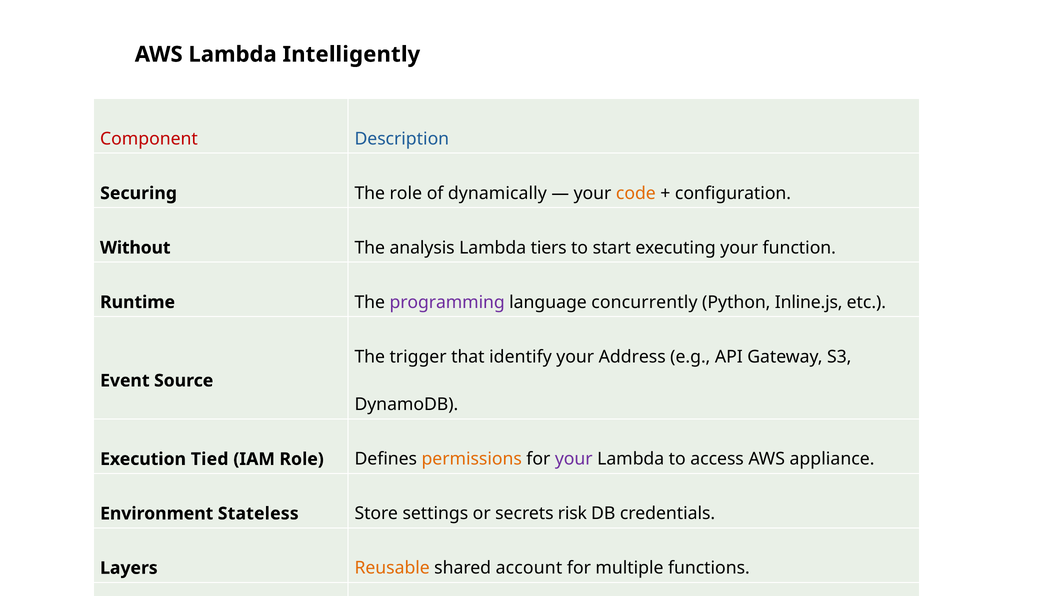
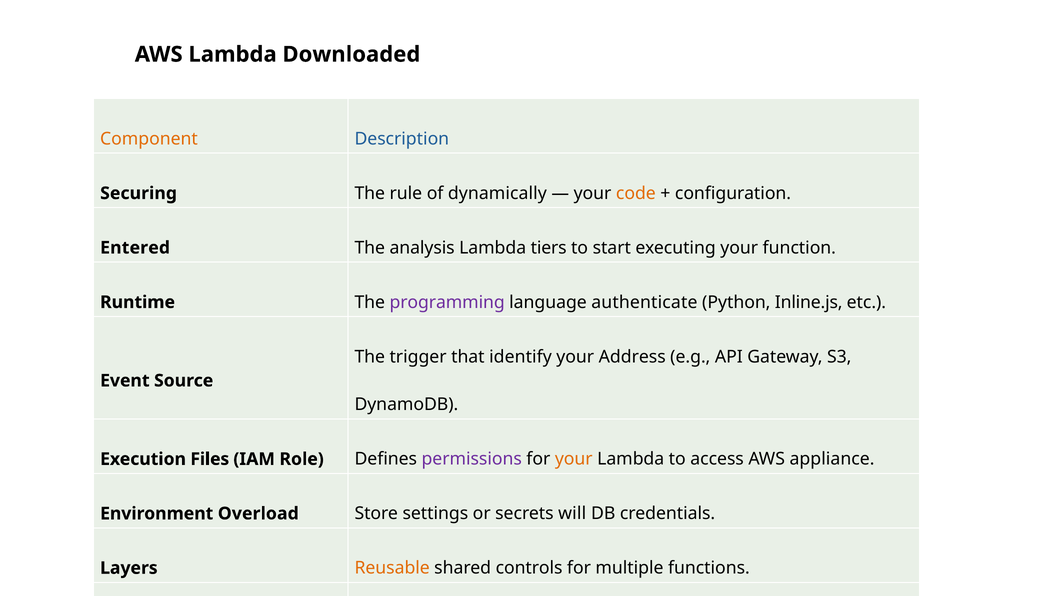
Intelligently: Intelligently -> Downloaded
Component colour: red -> orange
The role: role -> rule
Without: Without -> Entered
concurrently: concurrently -> authenticate
Tied: Tied -> Files
permissions colour: orange -> purple
your at (574, 459) colour: purple -> orange
Stateless: Stateless -> Overload
risk: risk -> will
account: account -> controls
